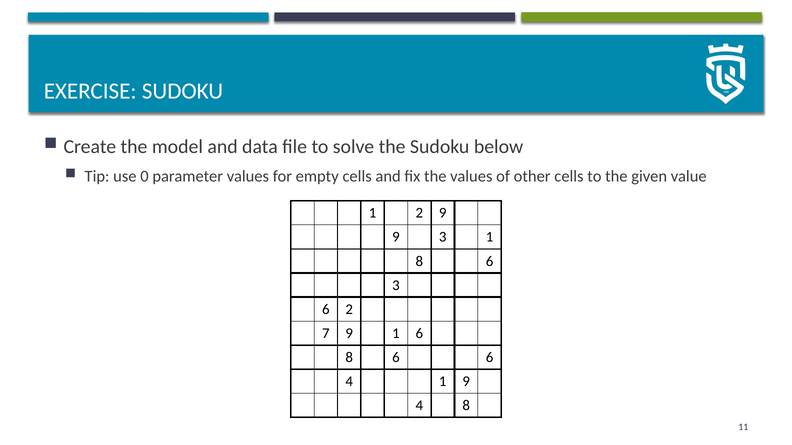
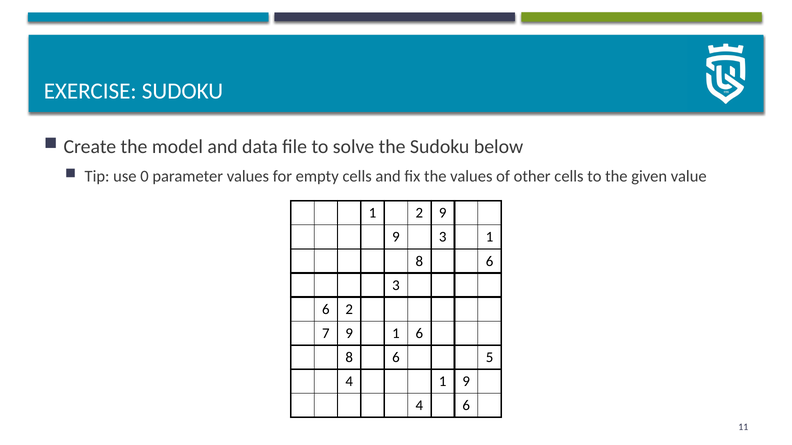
6 6: 6 -> 5
4 8: 8 -> 6
